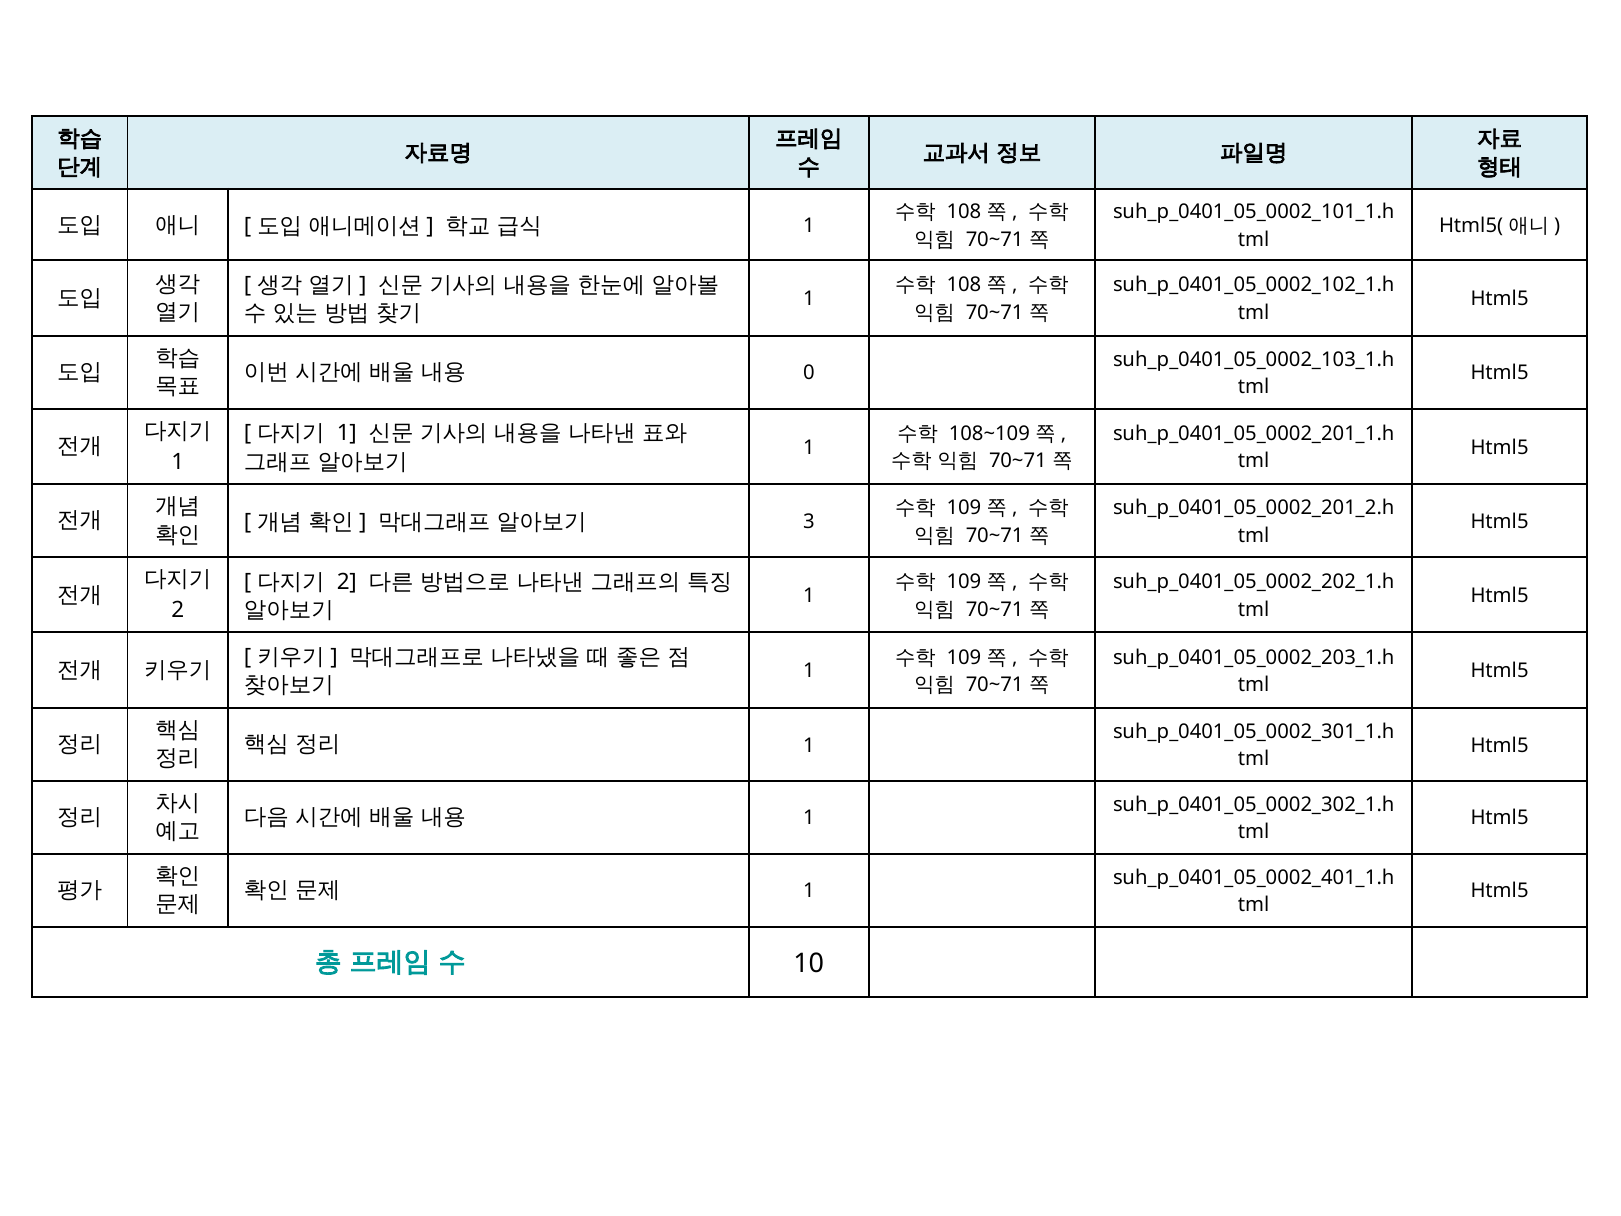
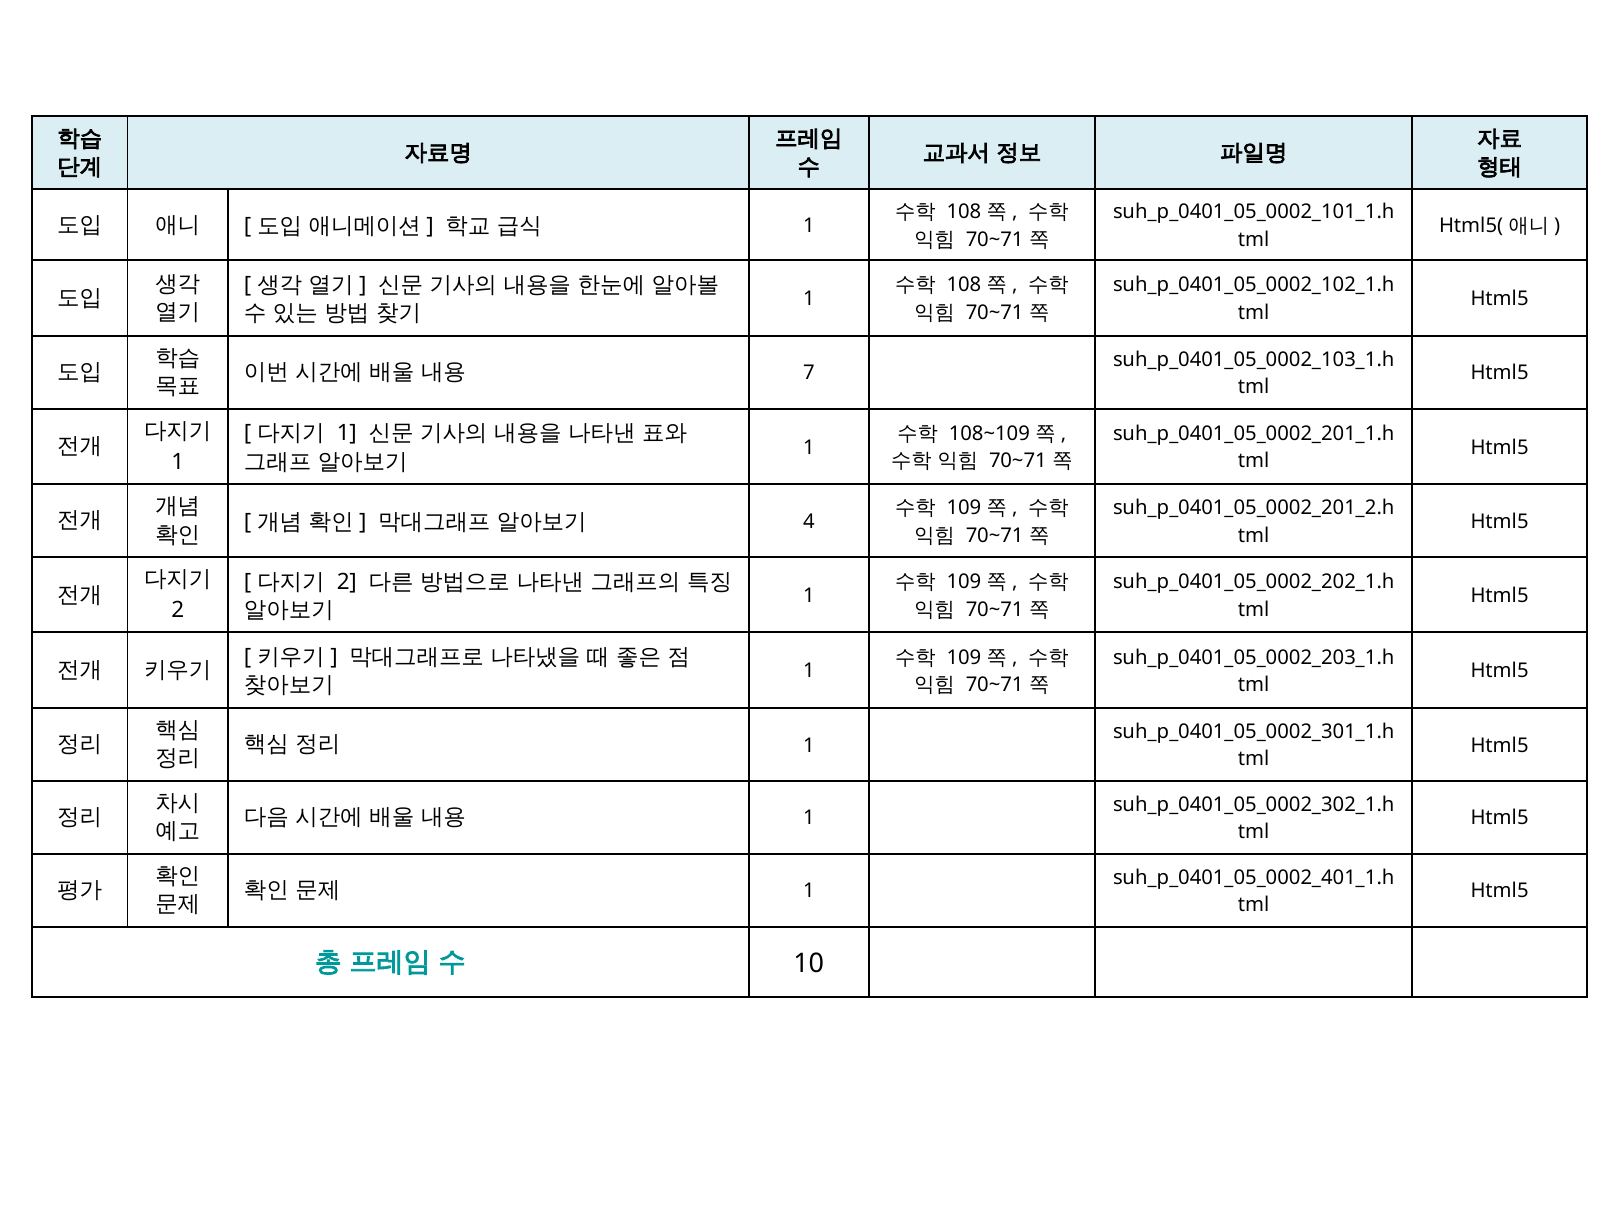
0: 0 -> 7
3: 3 -> 4
